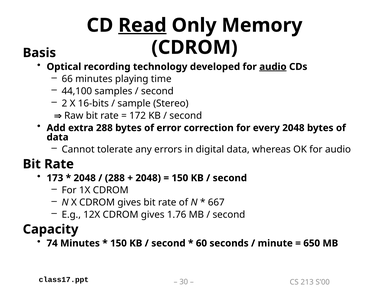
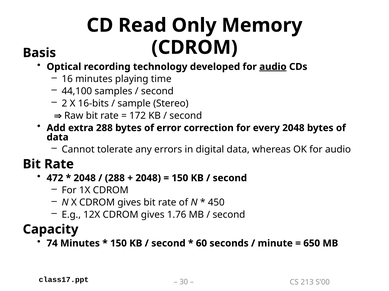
Read underline: present -> none
66: 66 -> 16
173: 173 -> 472
667: 667 -> 450
